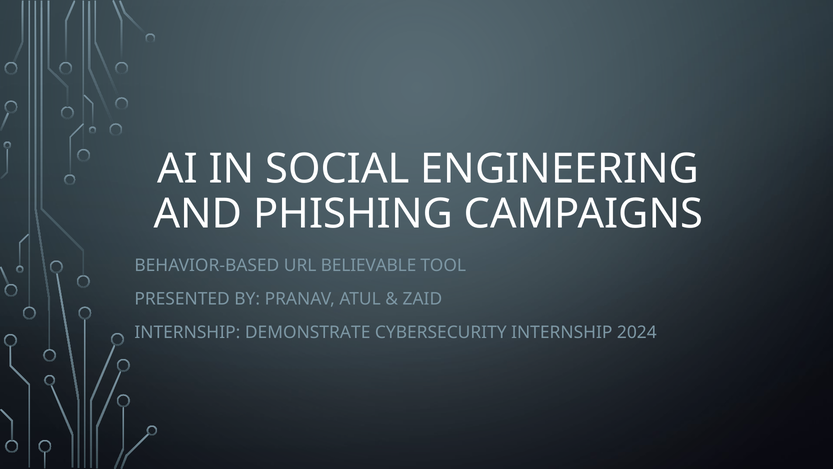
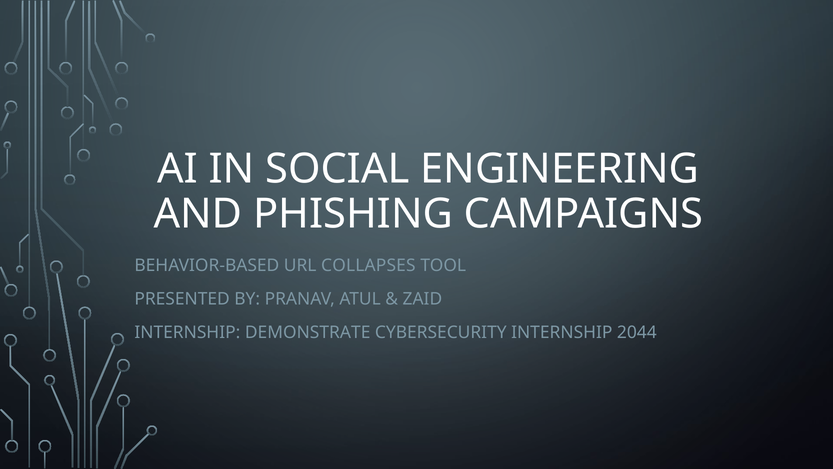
BELIEVABLE: BELIEVABLE -> COLLAPSES
2024: 2024 -> 2044
